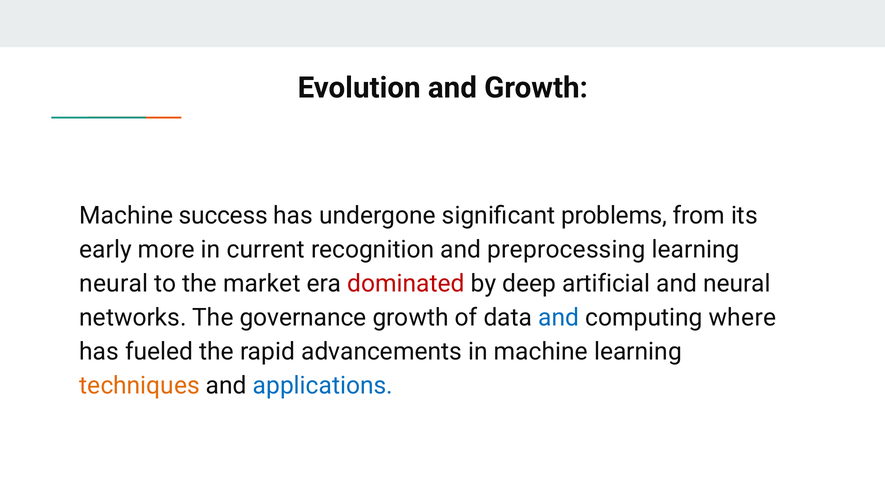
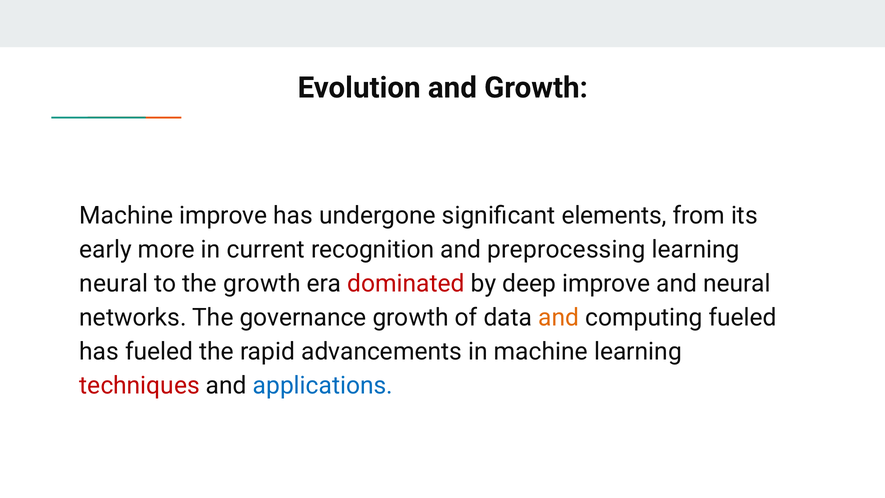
Machine success: success -> improve
problems: problems -> elements
the market: market -> growth
deep artificial: artificial -> improve
and at (559, 317) colour: blue -> orange
computing where: where -> fueled
techniques colour: orange -> red
